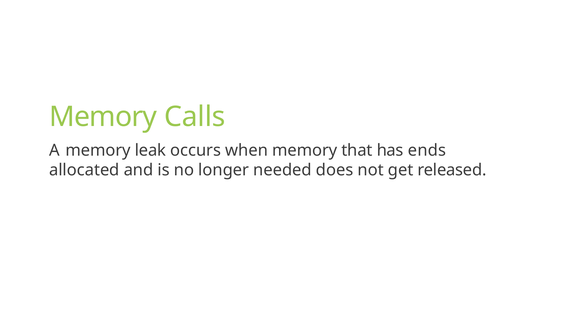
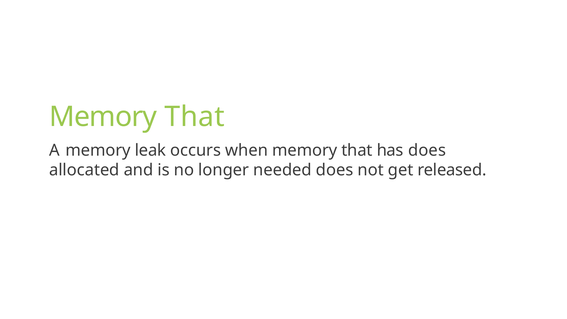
Calls at (195, 117): Calls -> That
has ends: ends -> does
